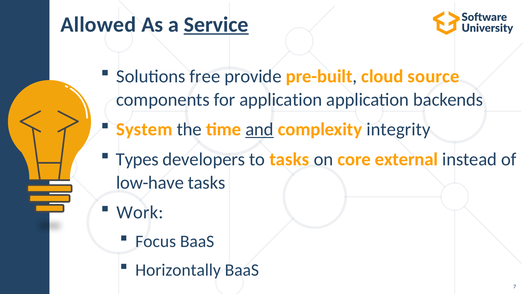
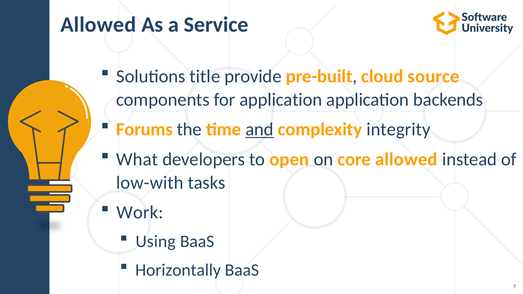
Service underline: present -> none
free: free -> title
System: System -> Forums
Types: Types -> What
to tasks: tasks -> open
core external: external -> allowed
low-have: low-have -> low-with
Focus: Focus -> Using
